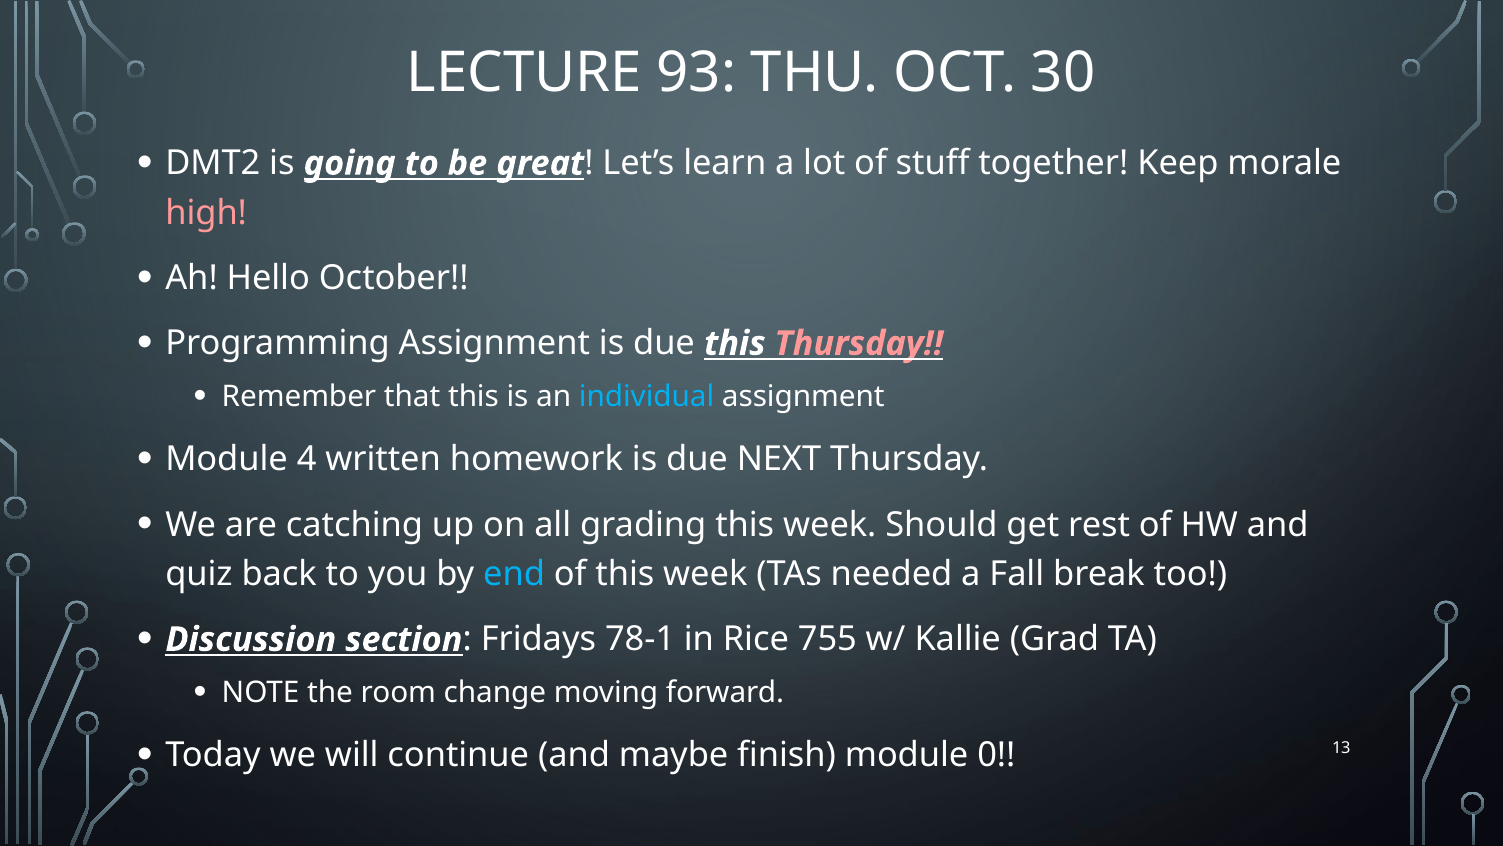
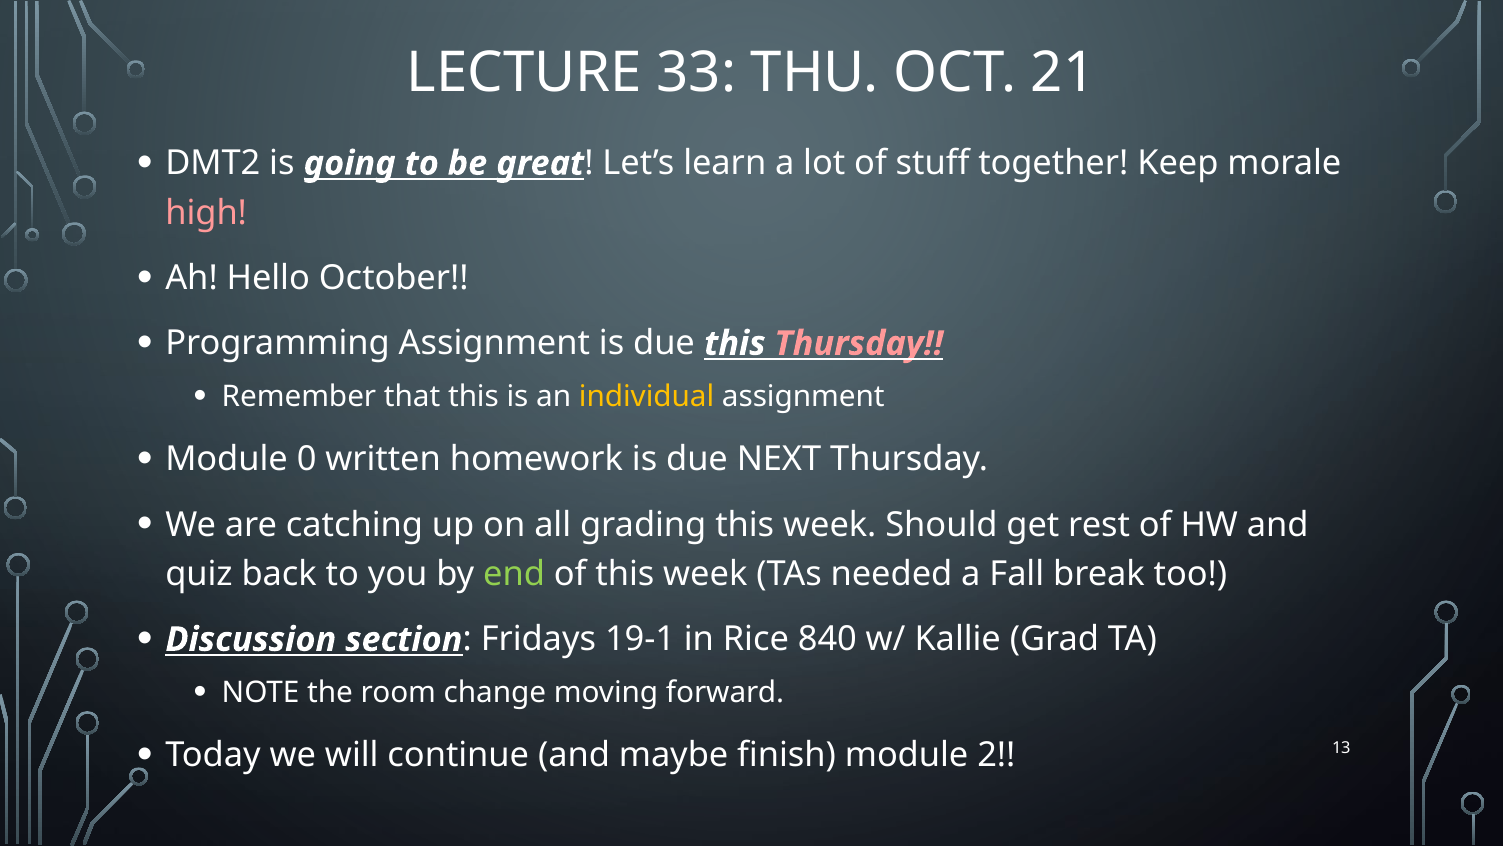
93: 93 -> 33
30: 30 -> 21
individual colour: light blue -> yellow
4: 4 -> 0
end colour: light blue -> light green
78-1: 78-1 -> 19-1
755: 755 -> 840
0: 0 -> 2
